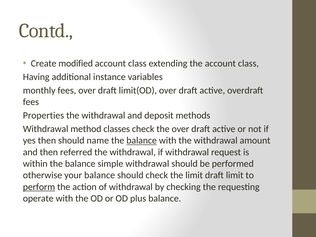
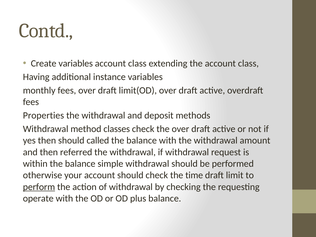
Create modified: modified -> variables
name: name -> called
balance at (142, 141) underline: present -> none
your balance: balance -> account
the limit: limit -> time
